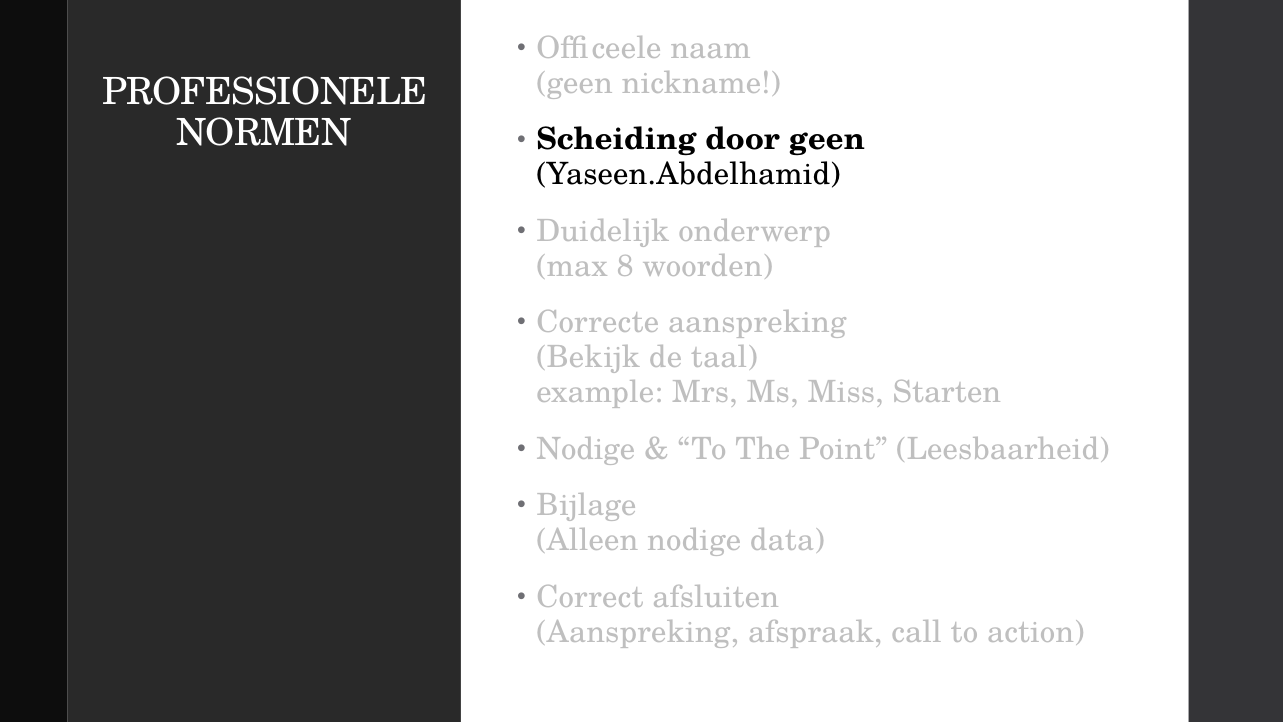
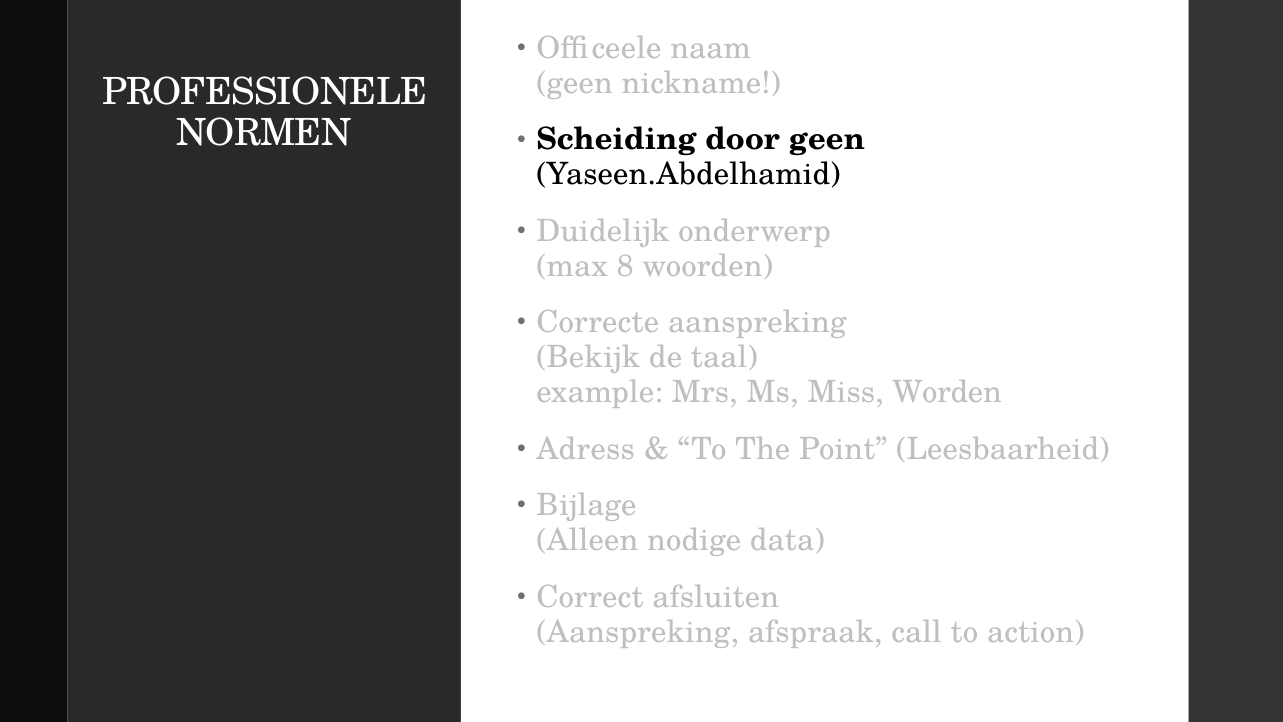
Starten: Starten -> Worden
Nodige at (586, 449): Nodige -> Adress
